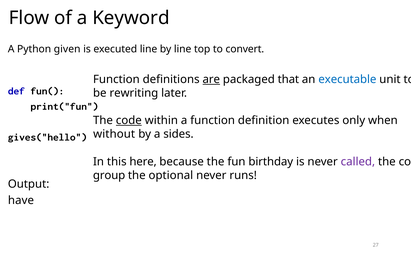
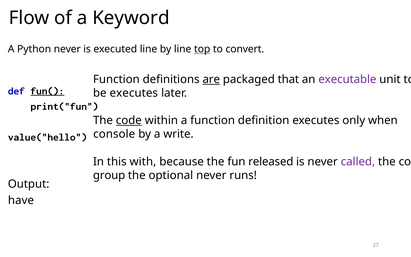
Python given: given -> never
top underline: none -> present
executable colour: blue -> purple
fun( underline: none -> present
be rewriting: rewriting -> executes
without: without -> console
sides: sides -> write
gives("hello: gives("hello -> value("hello
here: here -> with
birthday: birthday -> released
